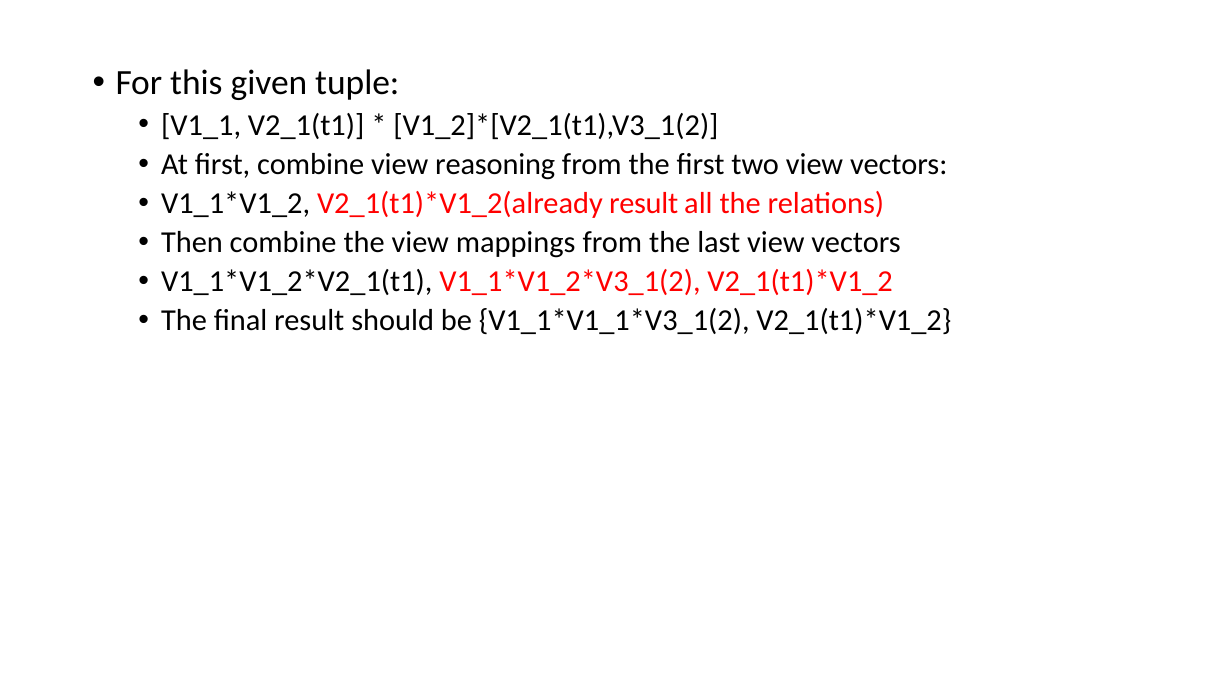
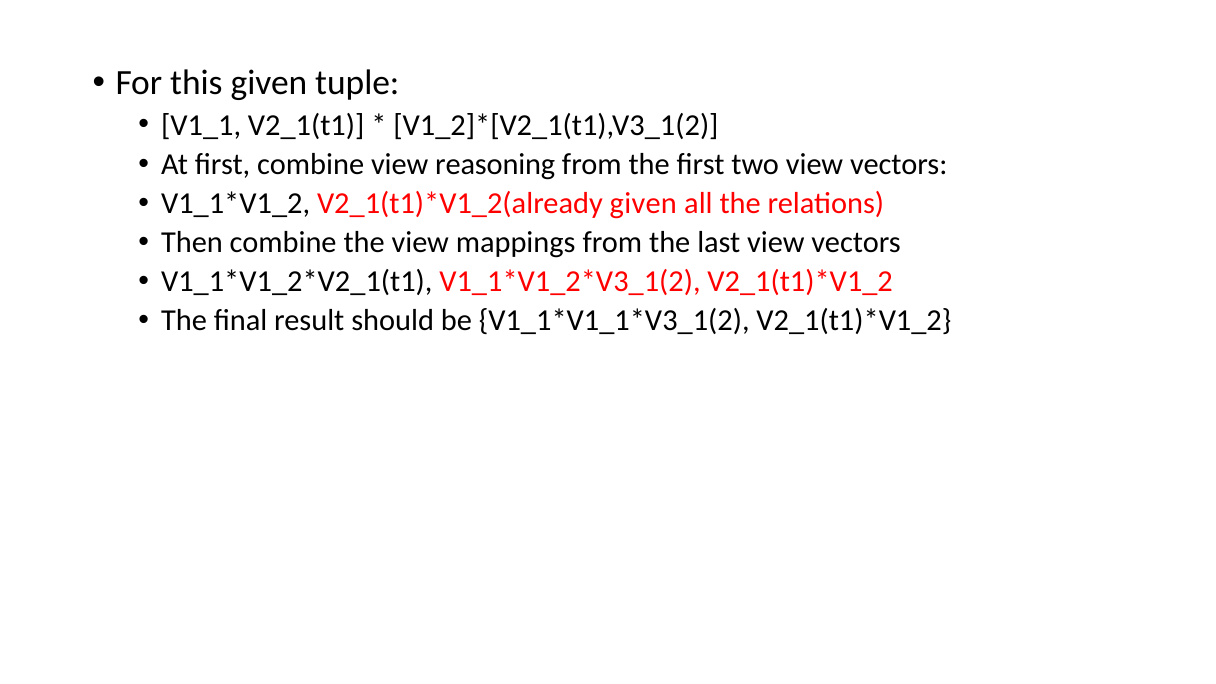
result at (644, 203): result -> given
